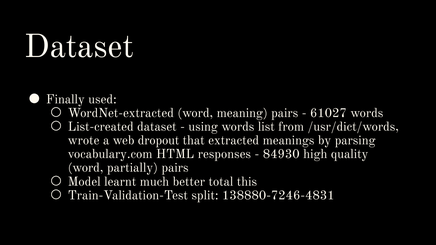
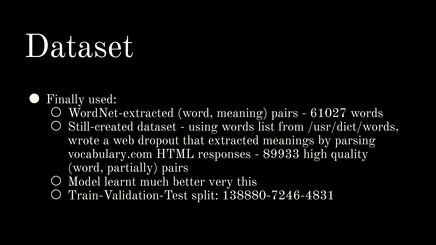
List-created: List-created -> Still-created
84930: 84930 -> 89933
total: total -> very
